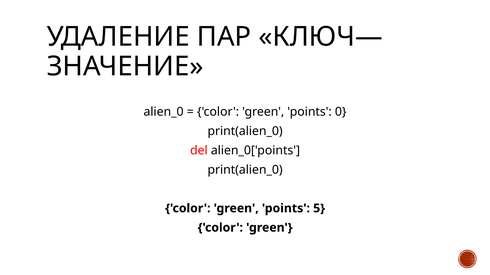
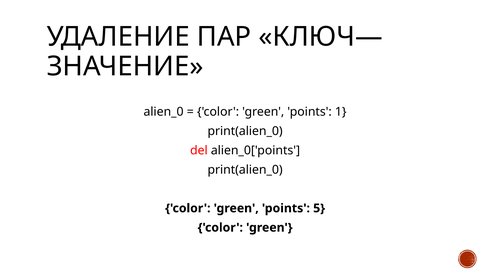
0: 0 -> 1
